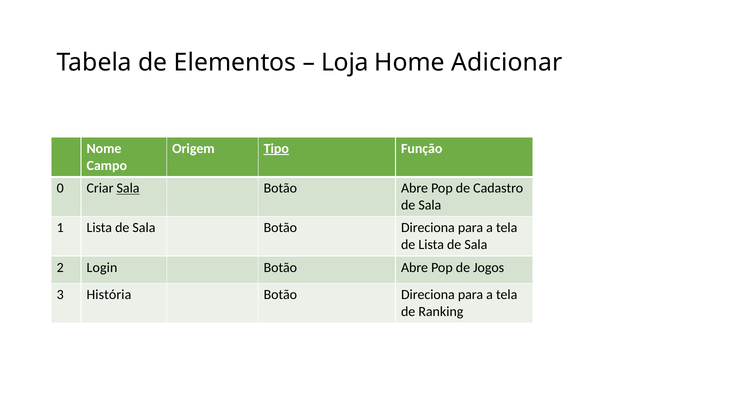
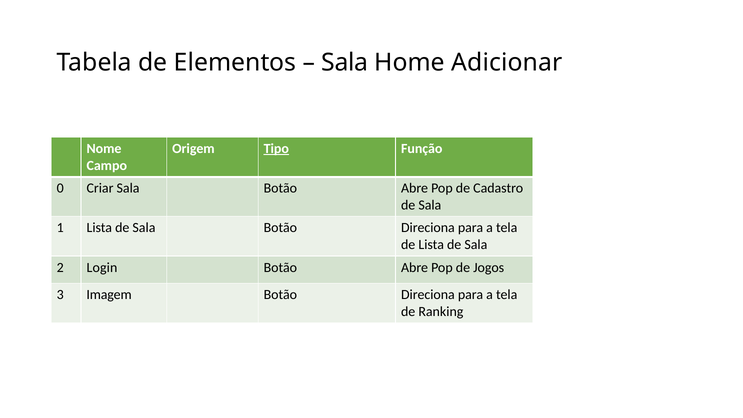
Loja at (345, 62): Loja -> Sala
Sala at (128, 188) underline: present -> none
História: História -> Imagem
